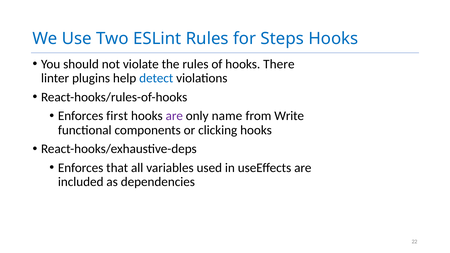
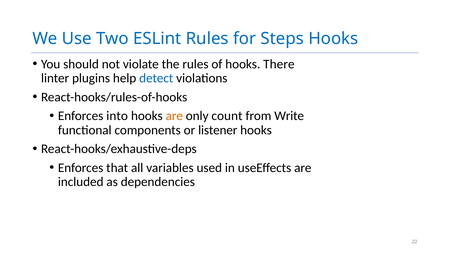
first: first -> into
are at (174, 116) colour: purple -> orange
name: name -> count
clicking: clicking -> listener
